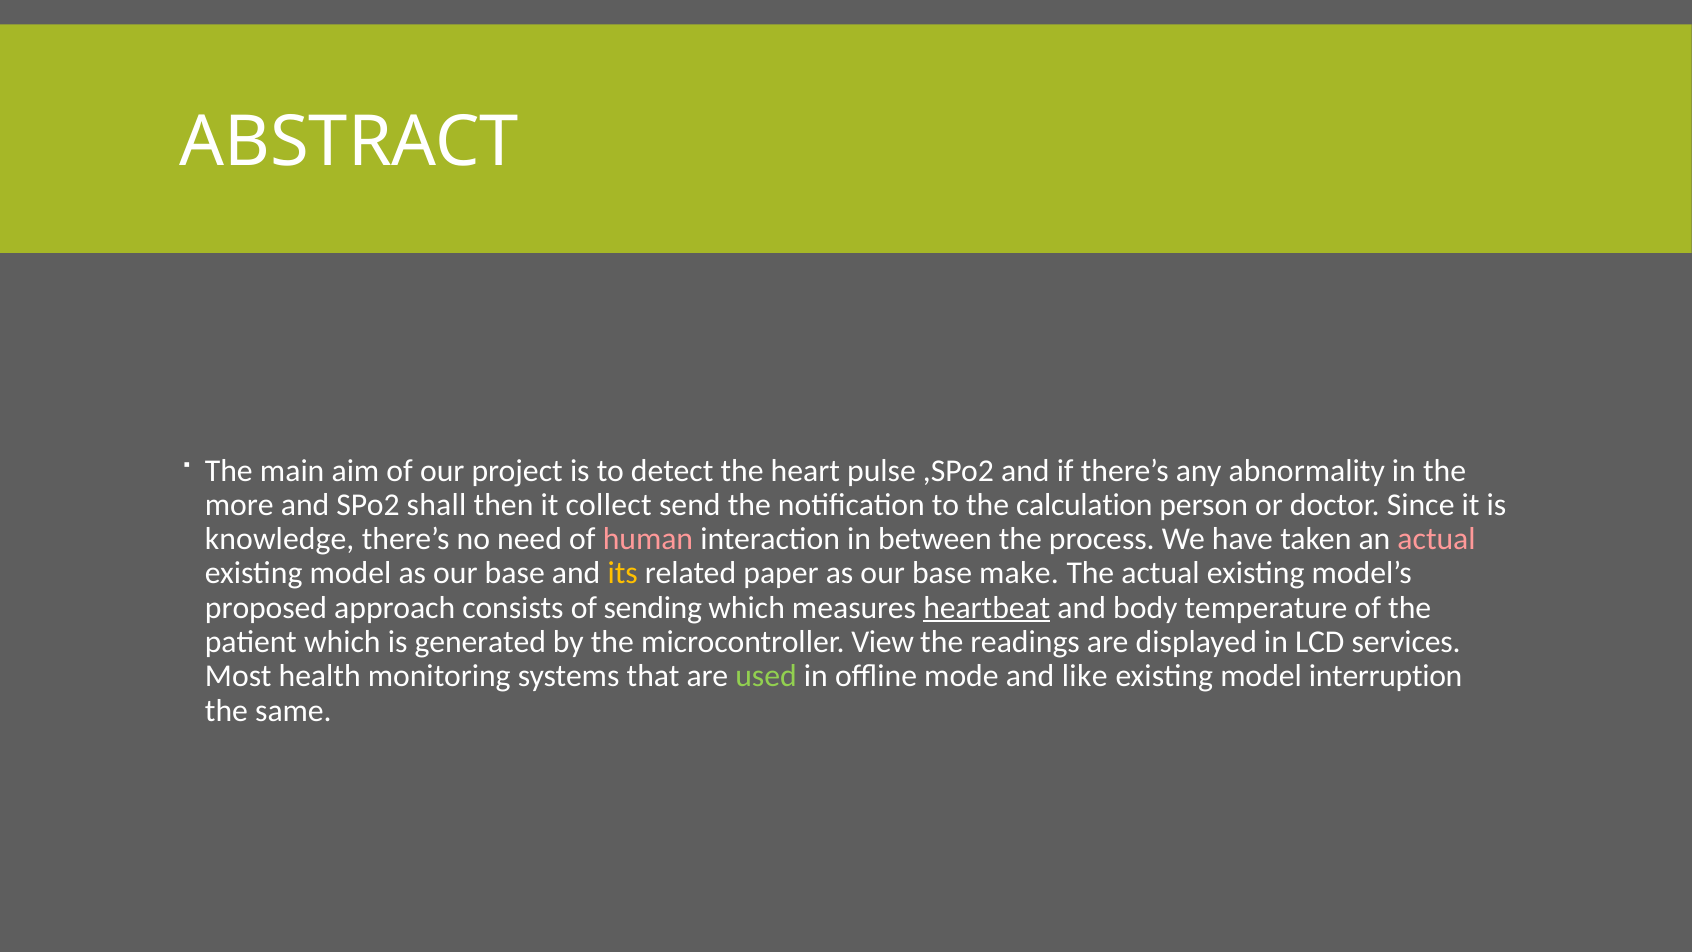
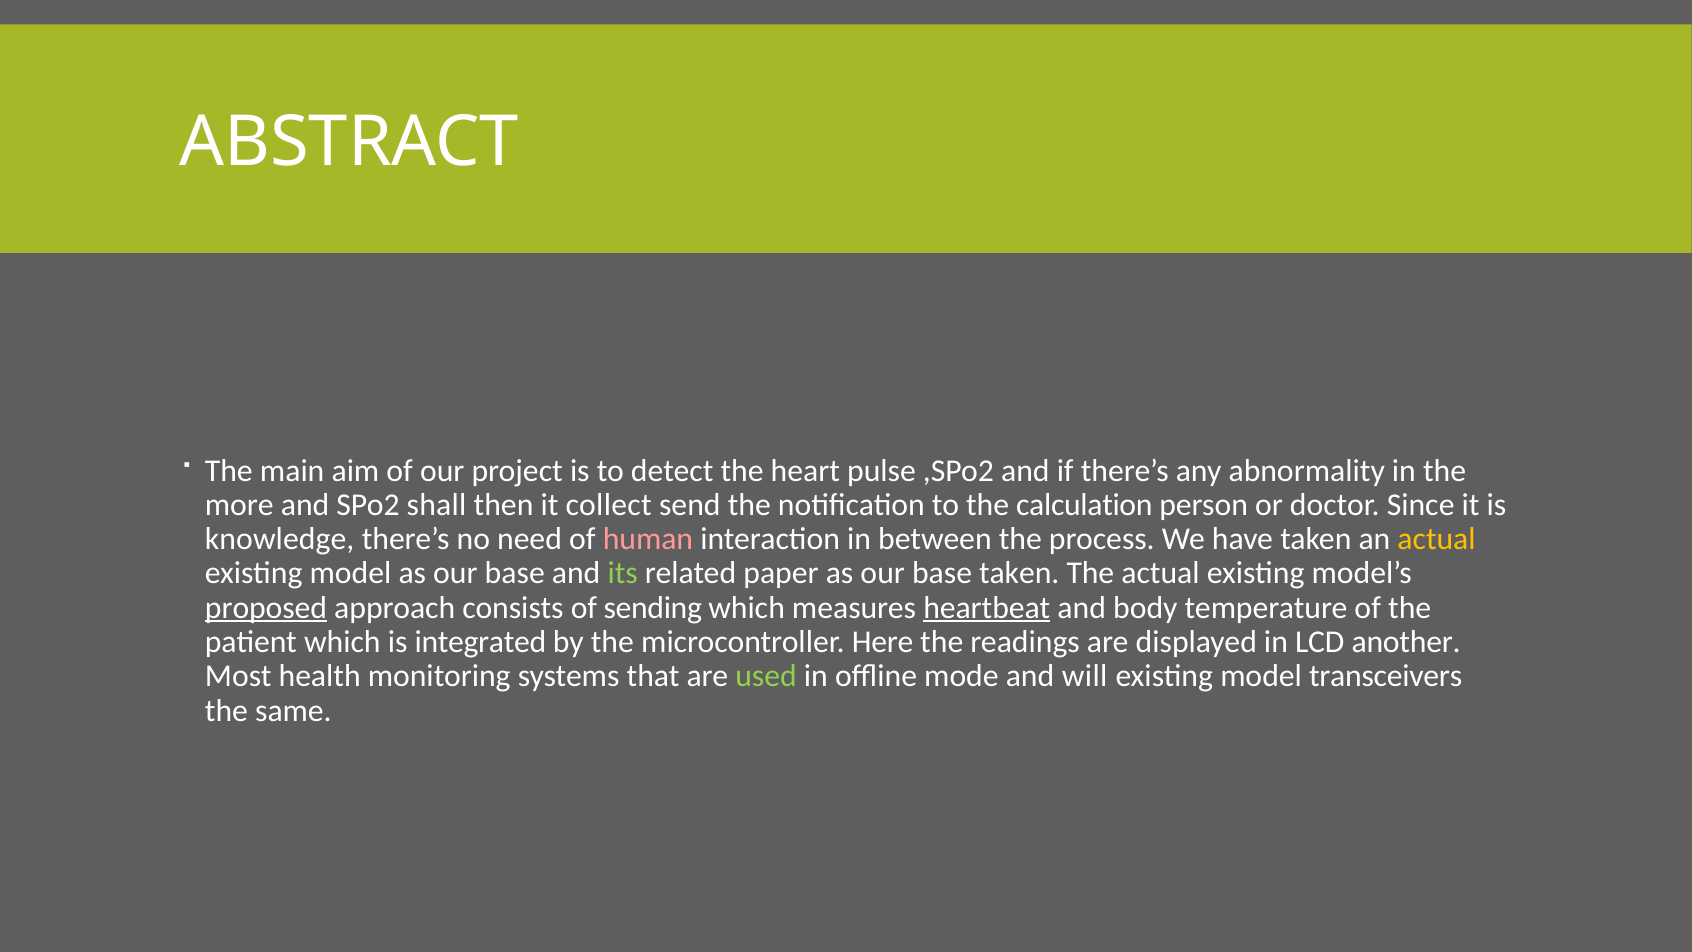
actual at (1437, 539) colour: pink -> yellow
its colour: yellow -> light green
base make: make -> taken
proposed underline: none -> present
generated: generated -> integrated
View: View -> Here
services: services -> another
like: like -> will
interruption: interruption -> transceivers
